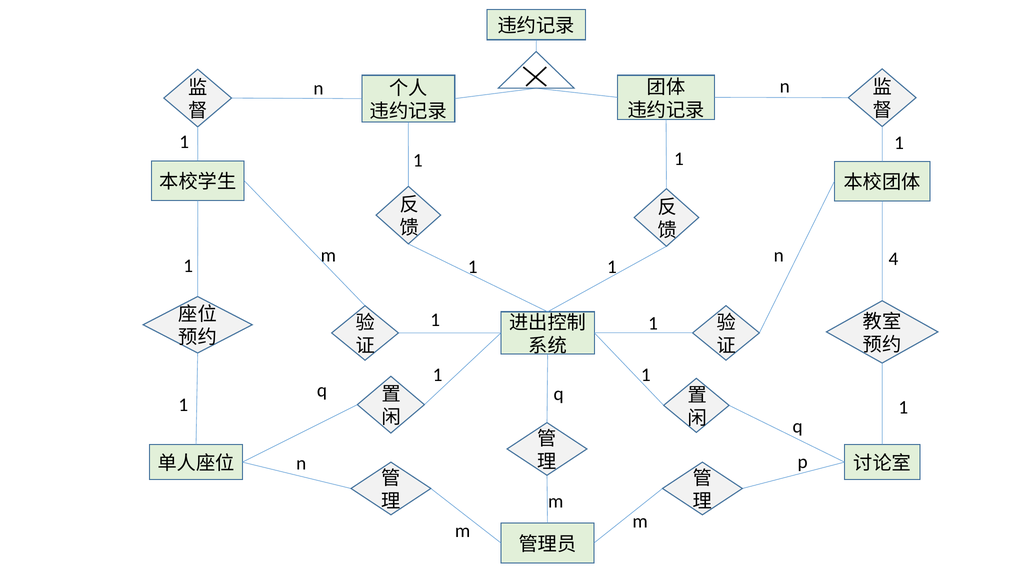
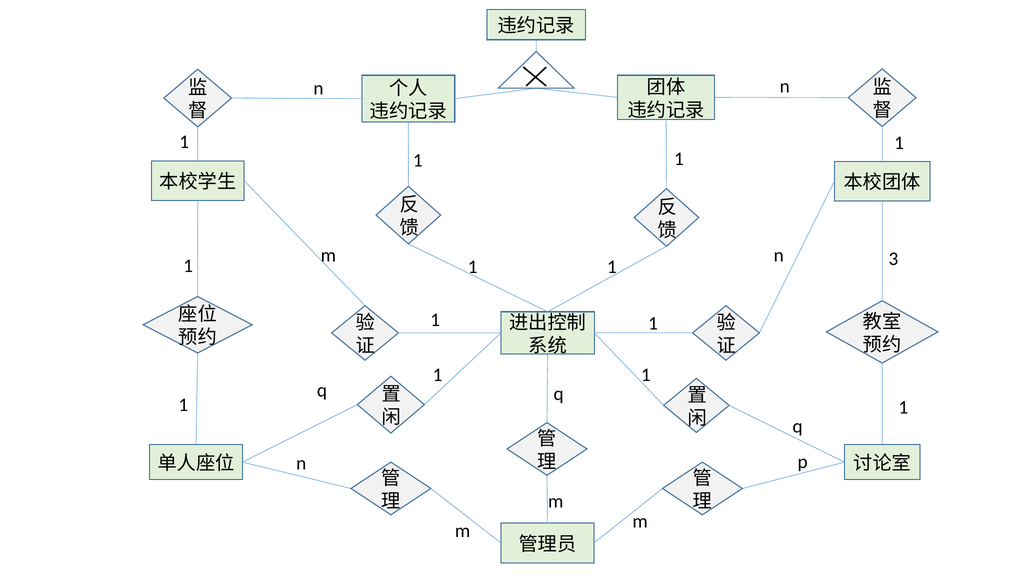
4: 4 -> 3
